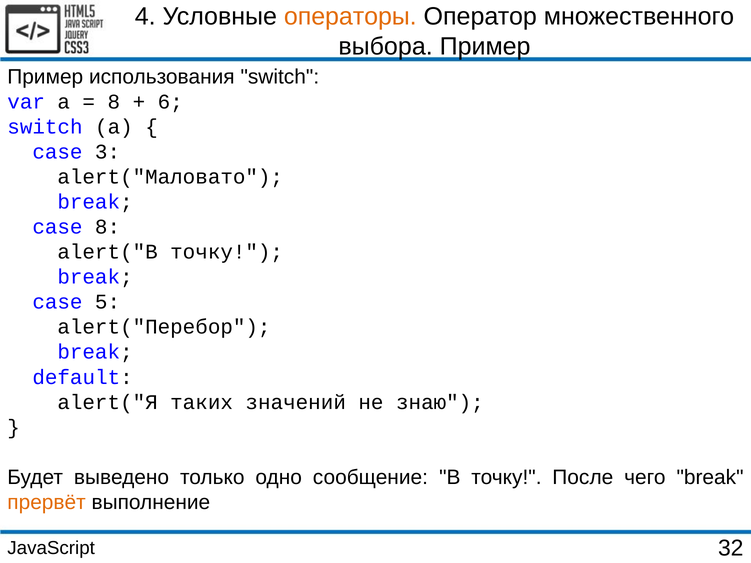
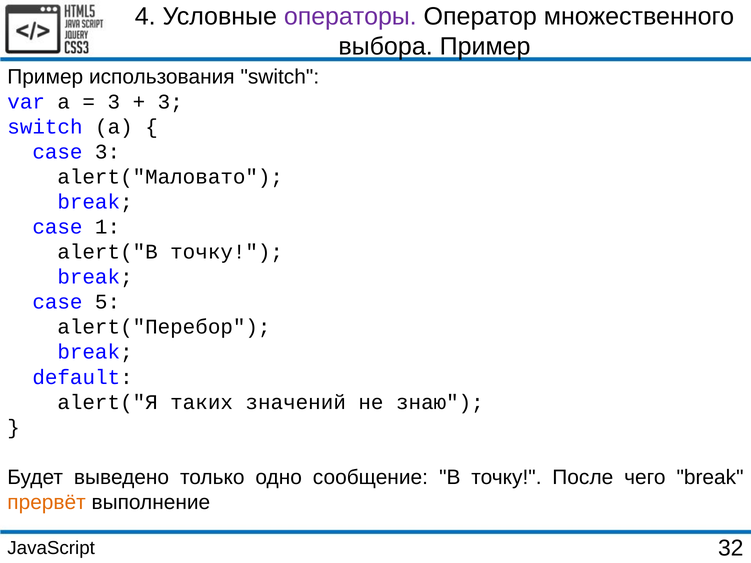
операторы colour: orange -> purple
8 at (114, 102): 8 -> 3
6 at (170, 102): 6 -> 3
case 8: 8 -> 1
